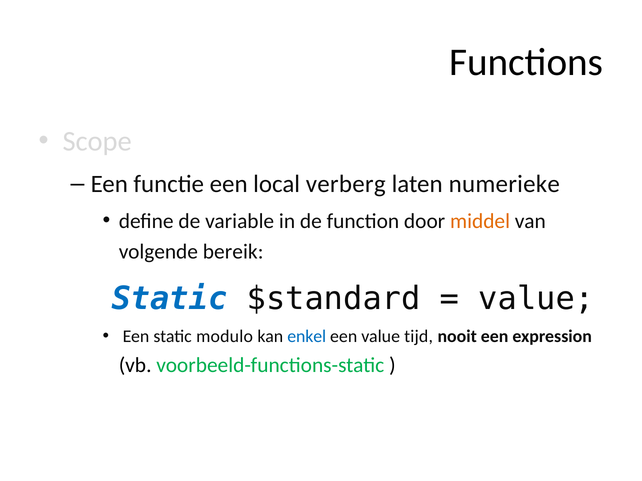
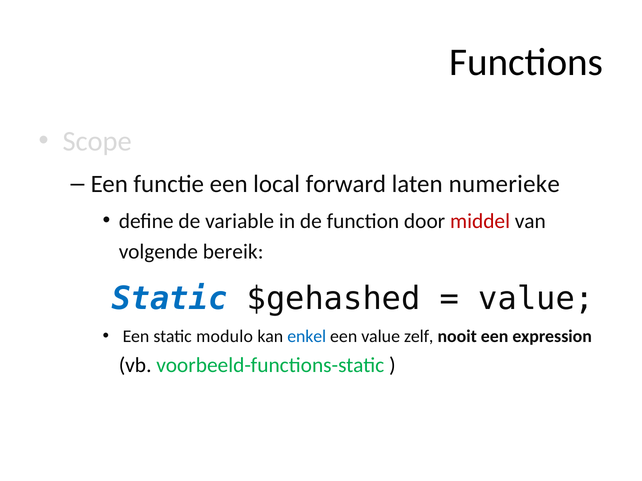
verberg: verberg -> forward
middel colour: orange -> red
$standard: $standard -> $gehashed
tijd: tijd -> zelf
